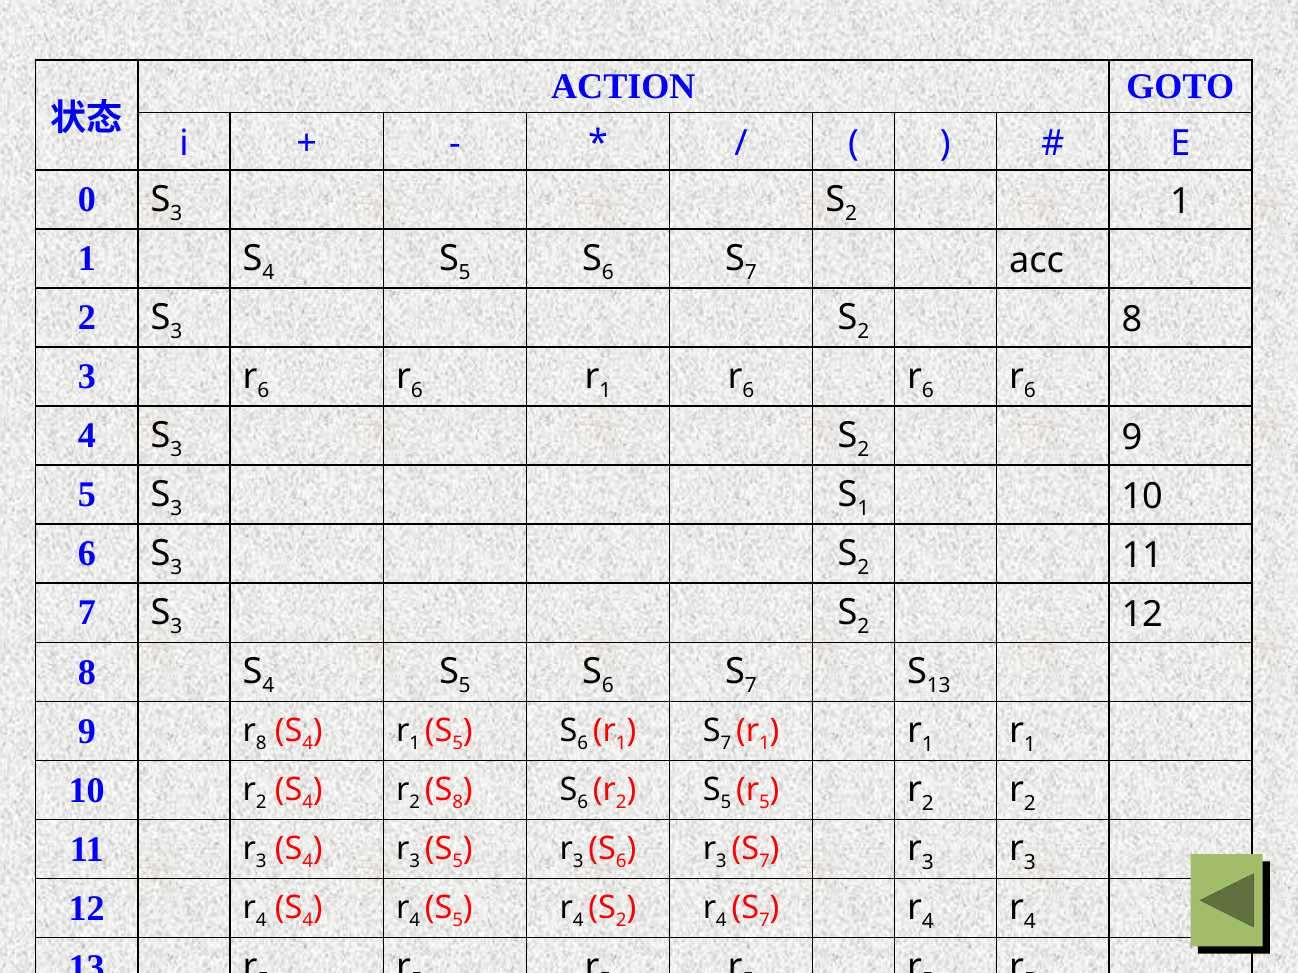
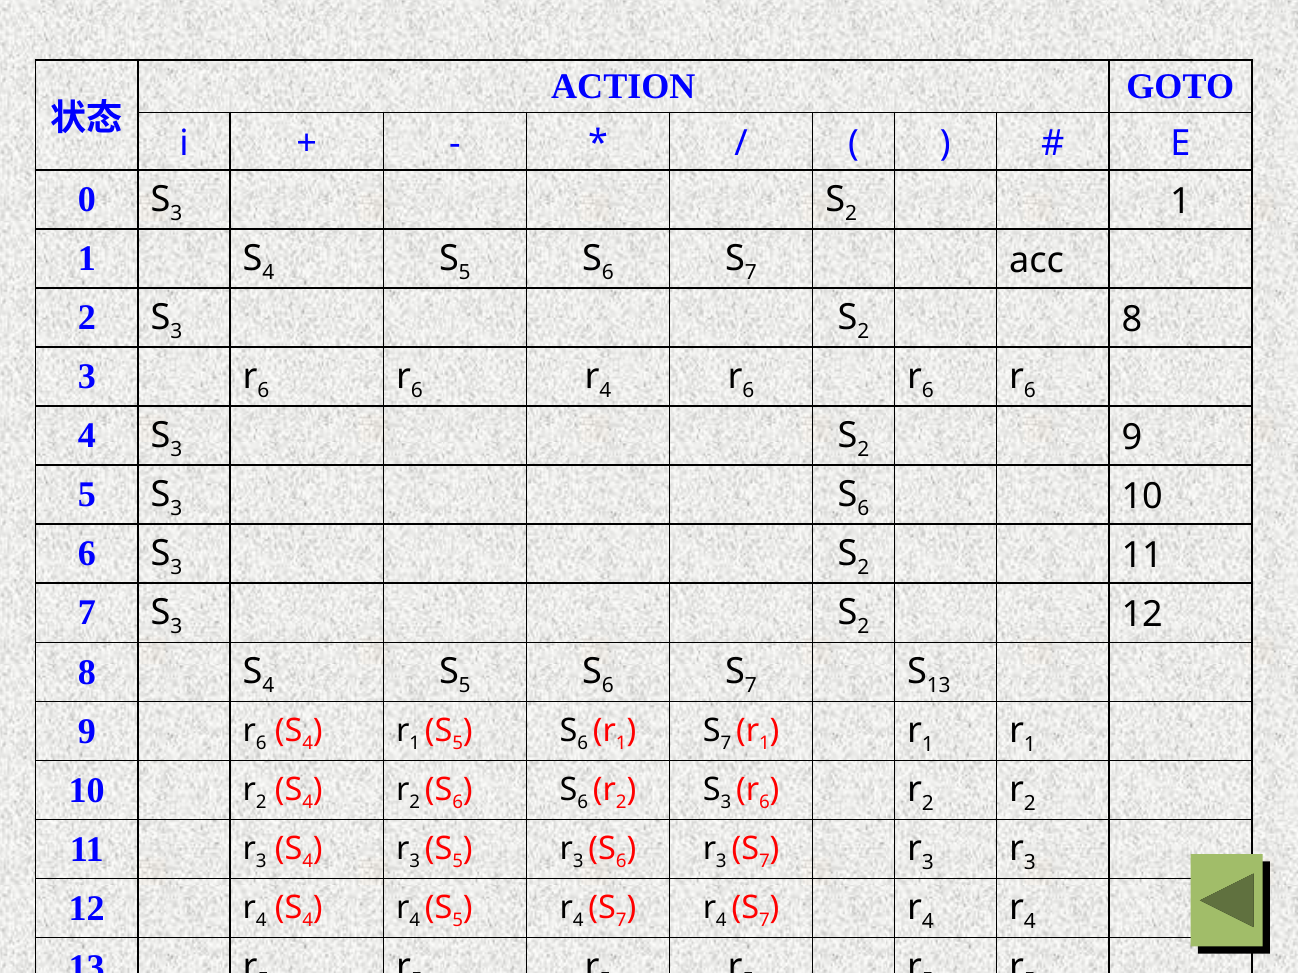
1 at (605, 390): 1 -> 4
1 at (863, 508): 1 -> 6
8 at (261, 744): 8 -> 6
8 at (458, 803): 8 -> 6
5 at (726, 803): 5 -> 3
5 at (764, 803): 5 -> 6
2 at (621, 921): 2 -> 7
